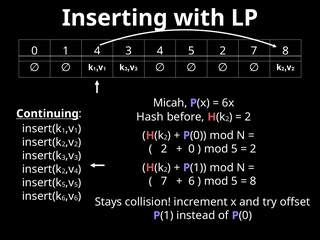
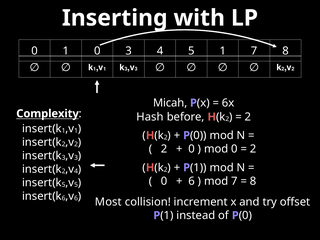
1 4: 4 -> 0
5 2: 2 -> 1
Continuing: Continuing -> Complexity
5 at (234, 149): 5 -> 0
7 at (164, 181): 7 -> 0
5 at (234, 181): 5 -> 7
Stays: Stays -> Most
